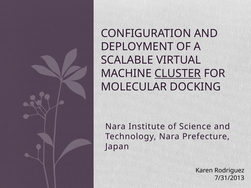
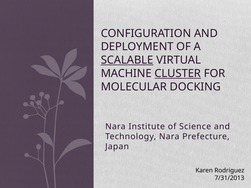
SCALABLE underline: none -> present
